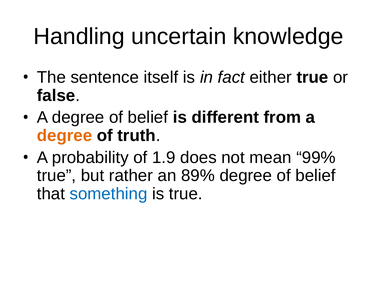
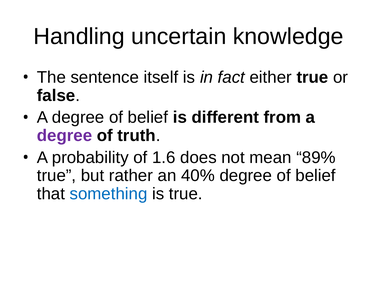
degree at (65, 136) colour: orange -> purple
1.9: 1.9 -> 1.6
99%: 99% -> 89%
89%: 89% -> 40%
